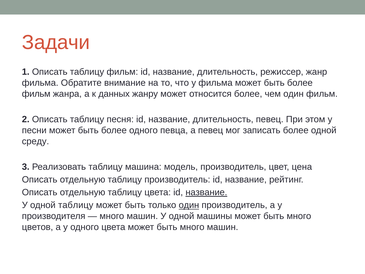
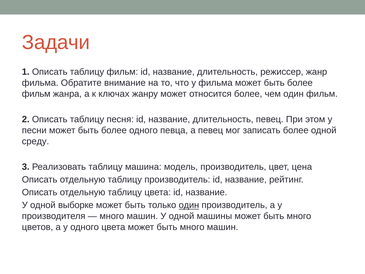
данных: данных -> ключах
название at (206, 192) underline: present -> none
одной таблицу: таблицу -> выборке
